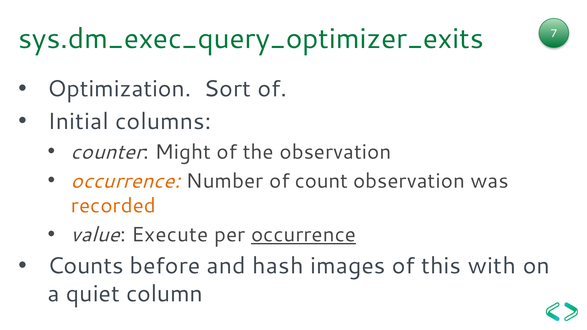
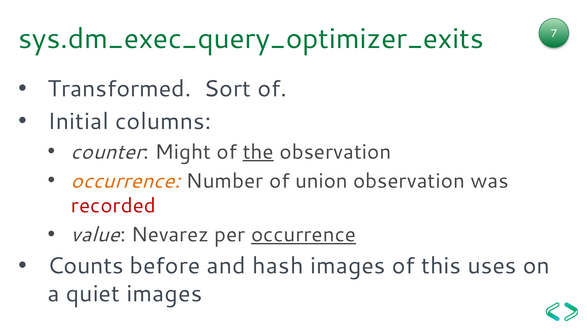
Optimization: Optimization -> Transformed
the underline: none -> present
count: count -> union
recorded colour: orange -> red
Execute: Execute -> Nevarez
with: with -> uses
quiet column: column -> images
